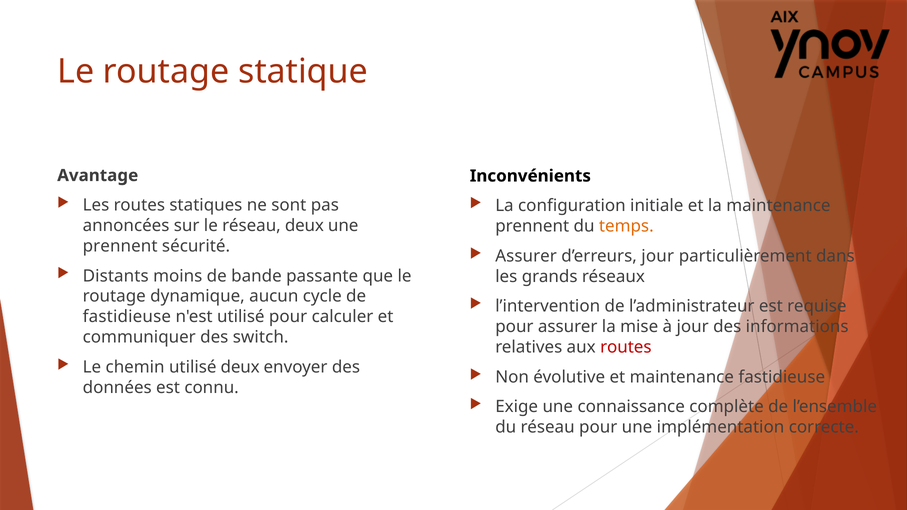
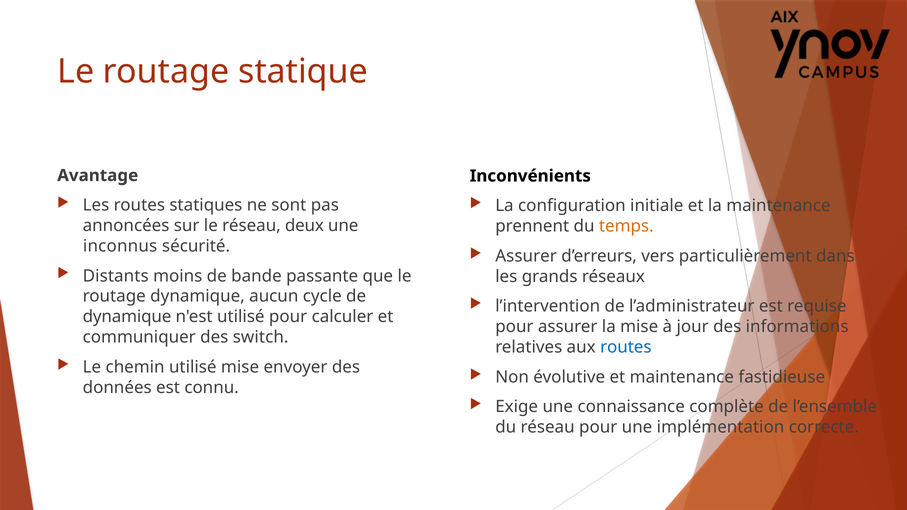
prennent at (120, 246): prennent -> inconnus
d’erreurs jour: jour -> vers
fastidieuse at (127, 317): fastidieuse -> dynamique
routes at (626, 347) colour: red -> blue
utilisé deux: deux -> mise
